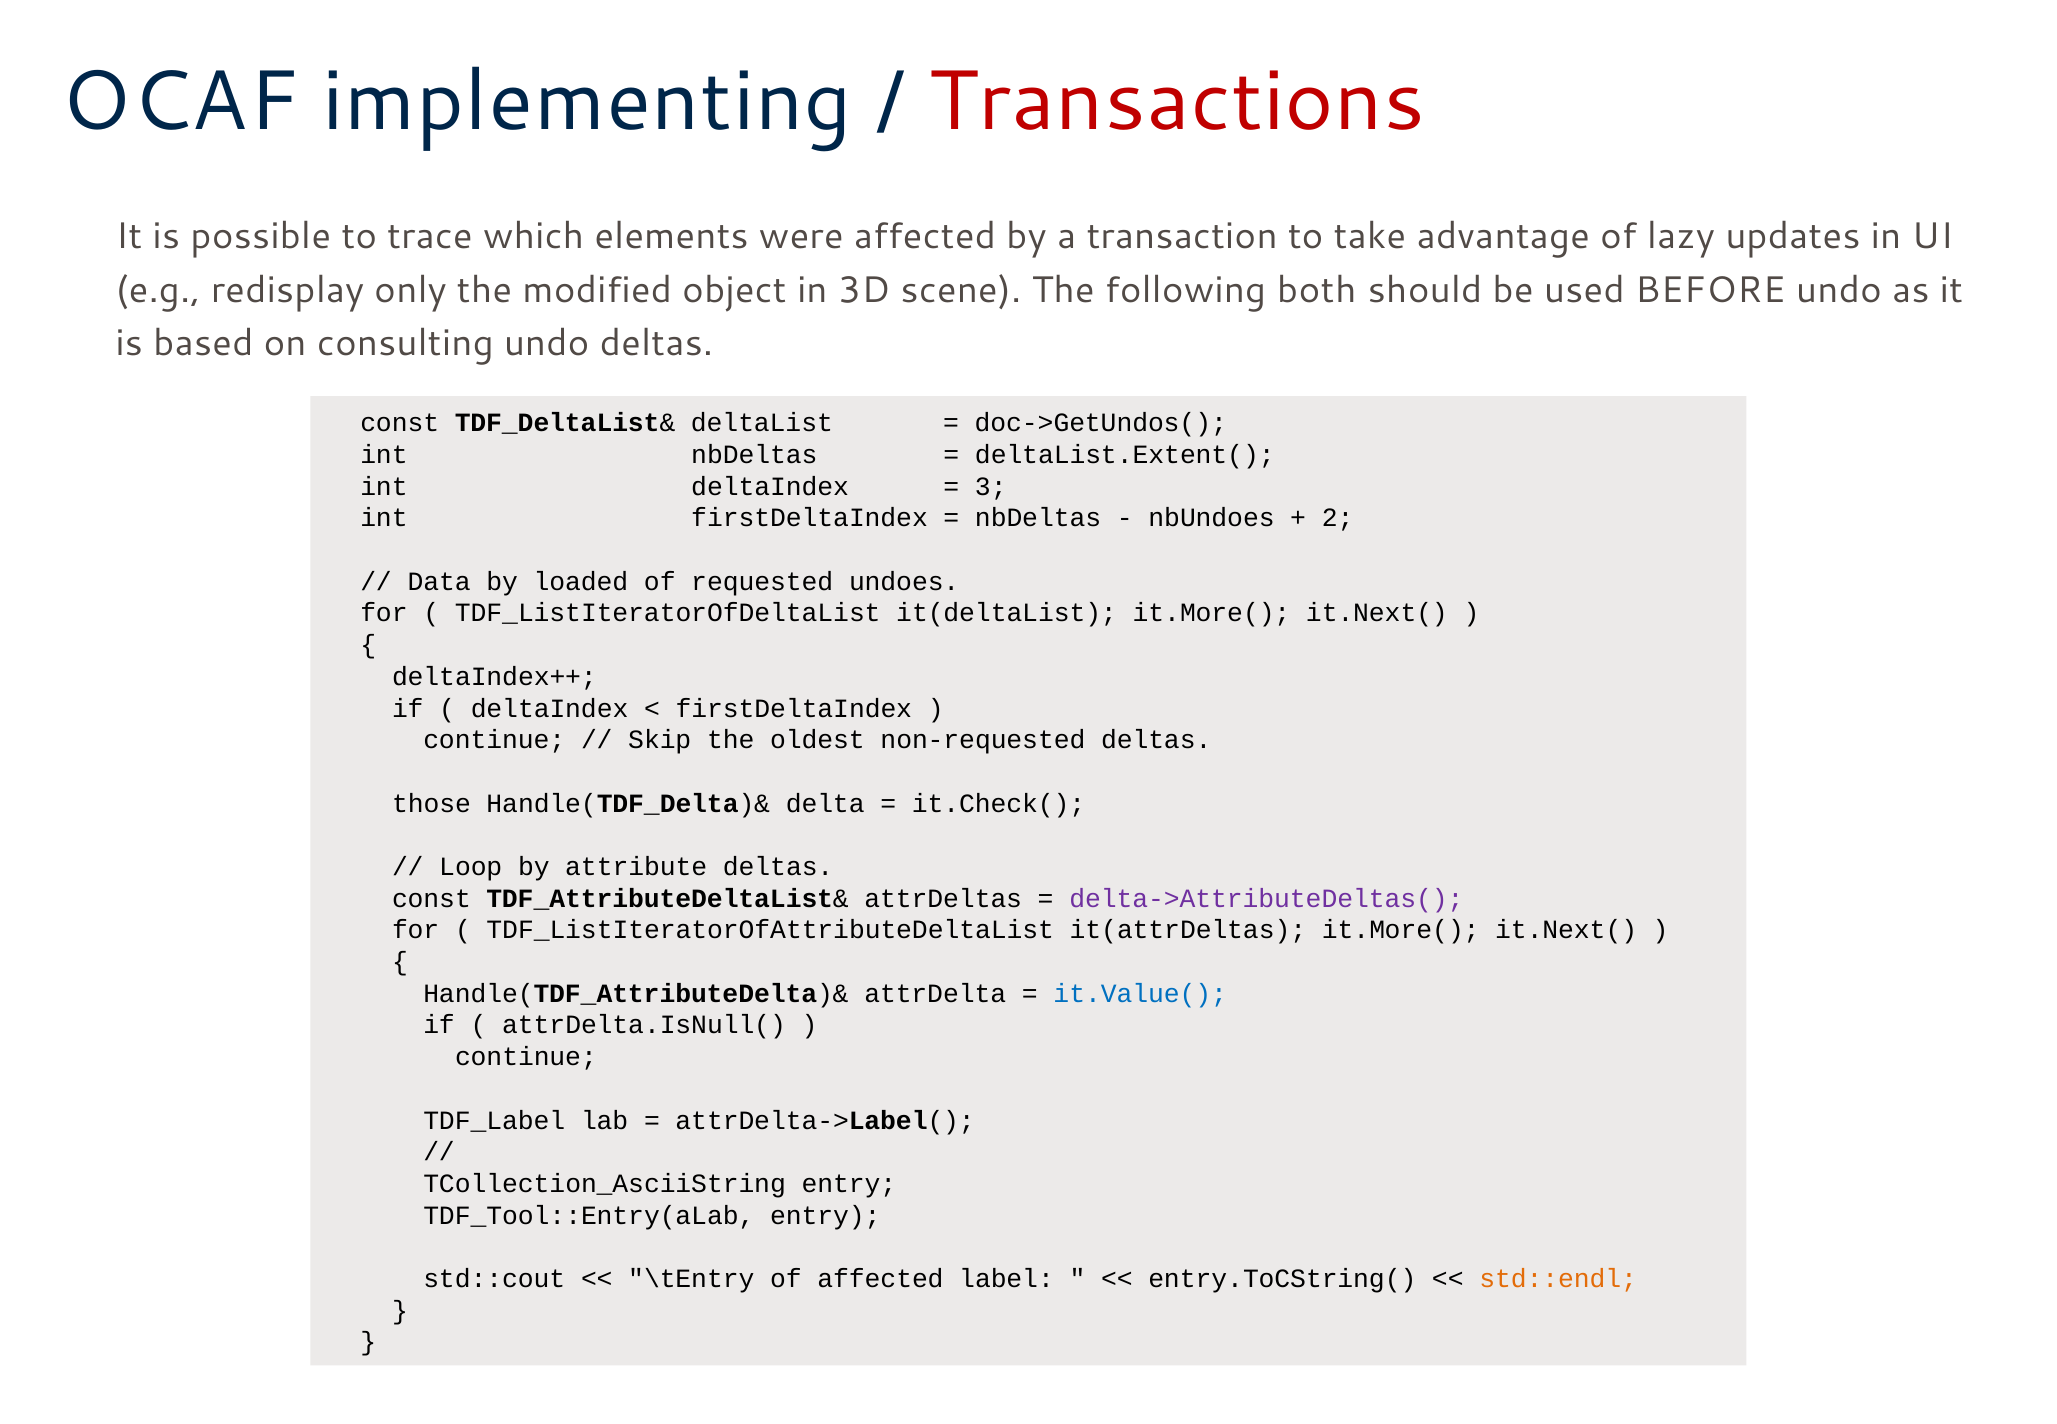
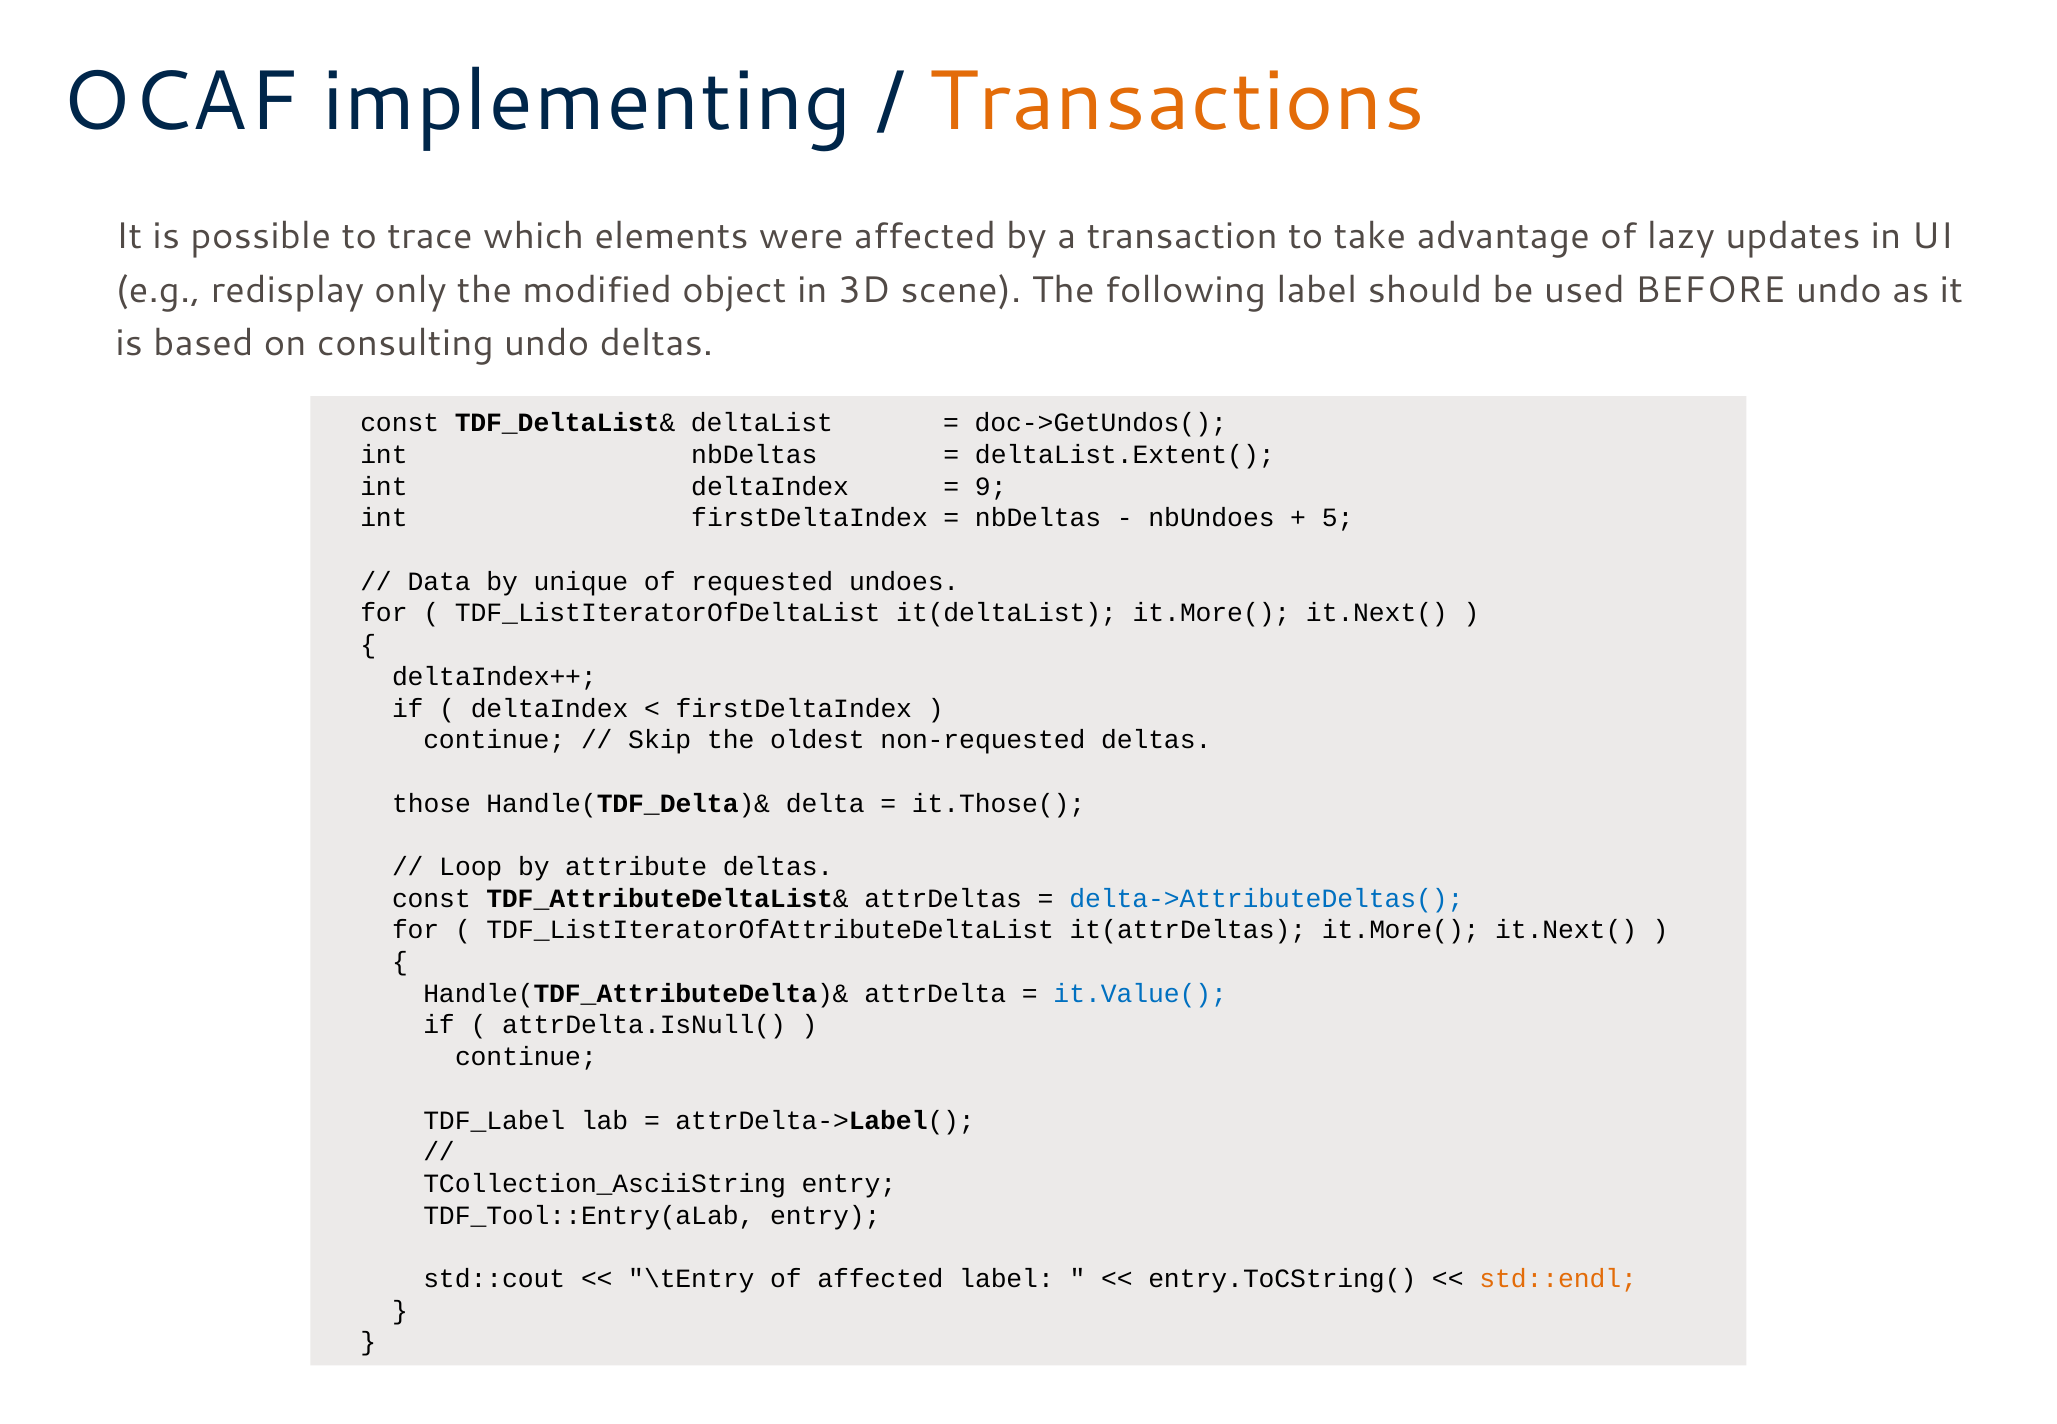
Transactions colour: red -> orange
following both: both -> label
3: 3 -> 9
2: 2 -> 5
loaded: loaded -> unique
it.Check(: it.Check( -> it.Those(
delta->AttributeDeltas( colour: purple -> blue
